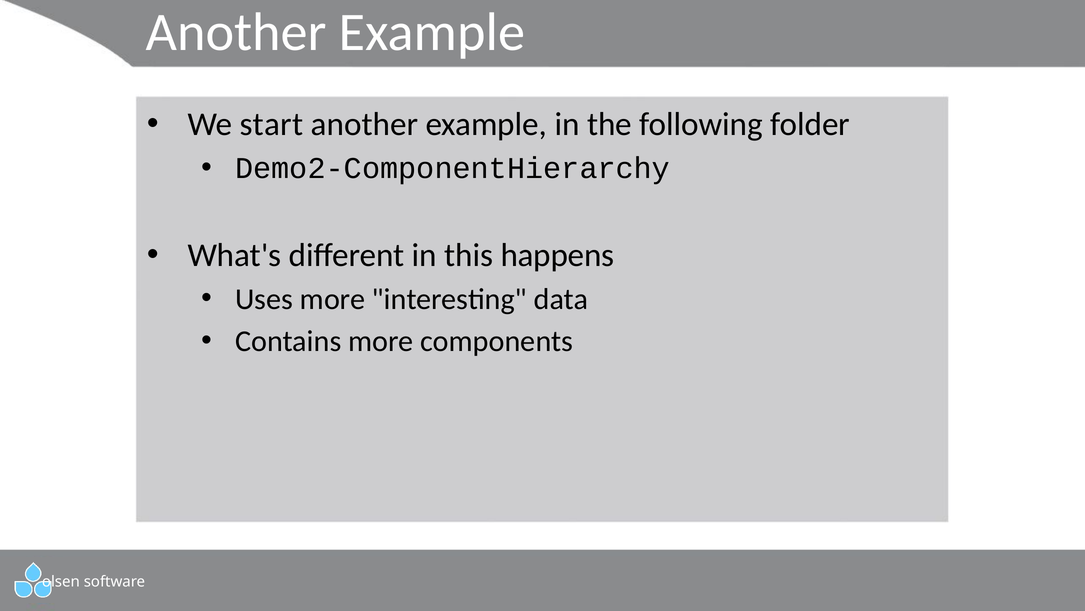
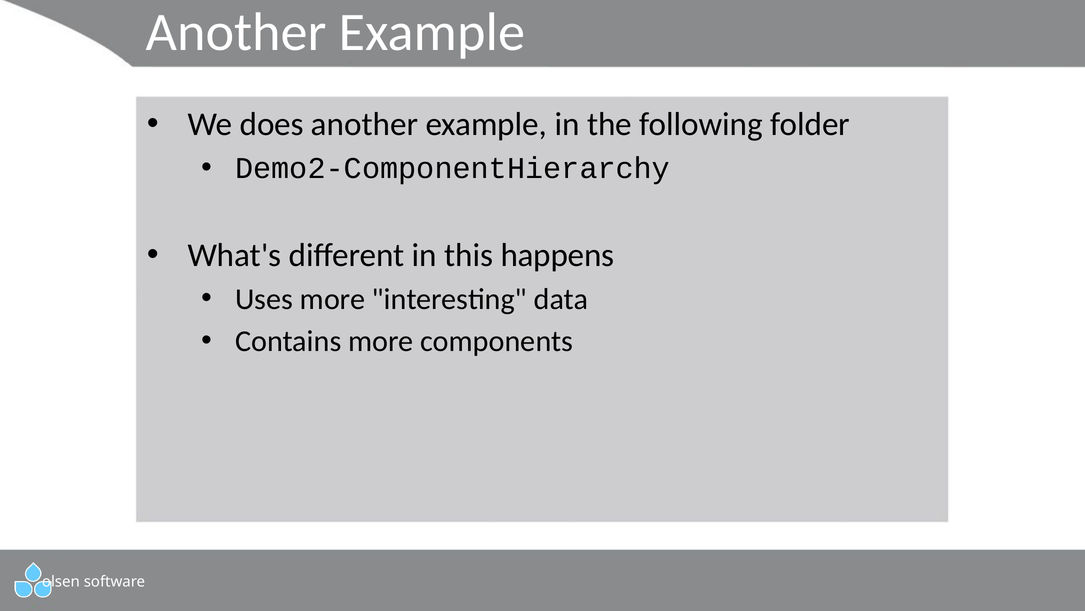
start: start -> does
